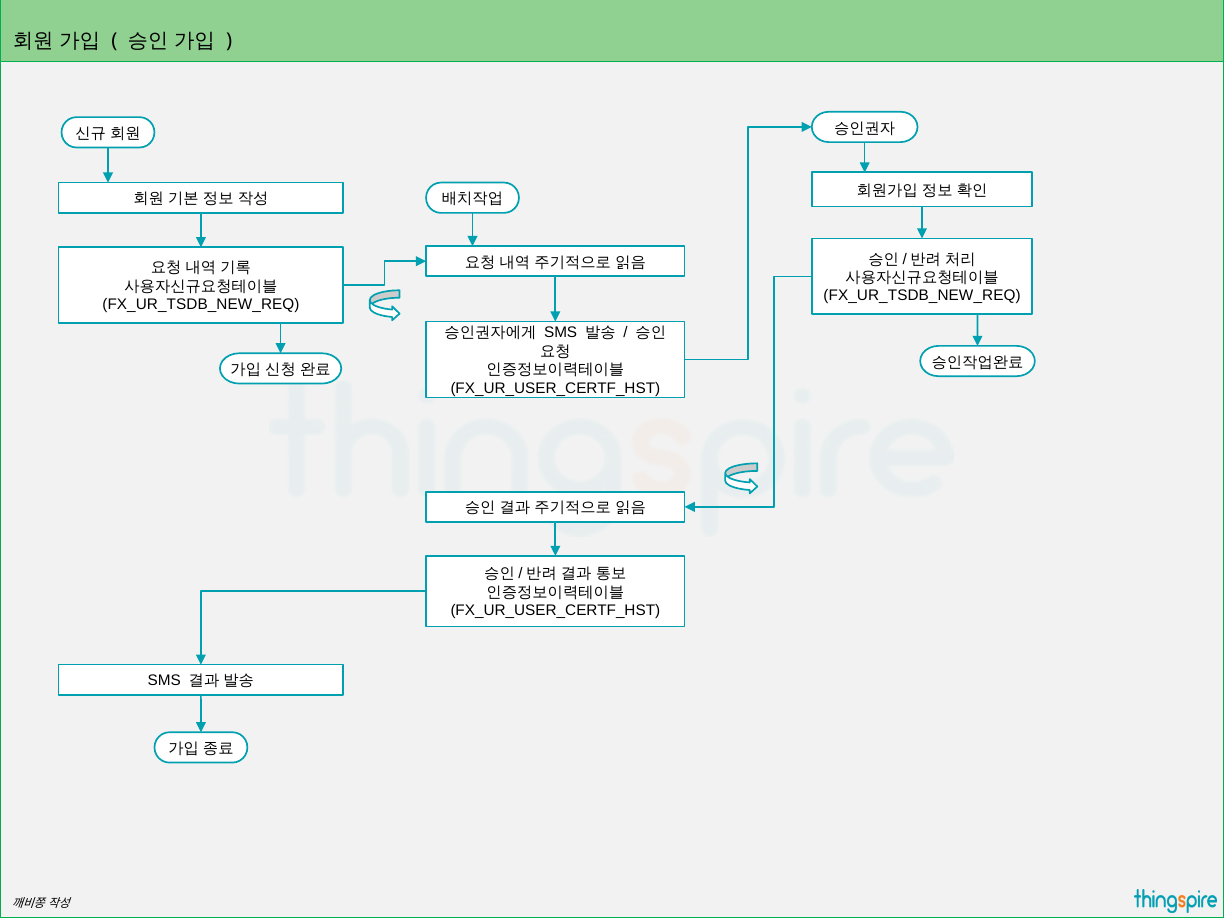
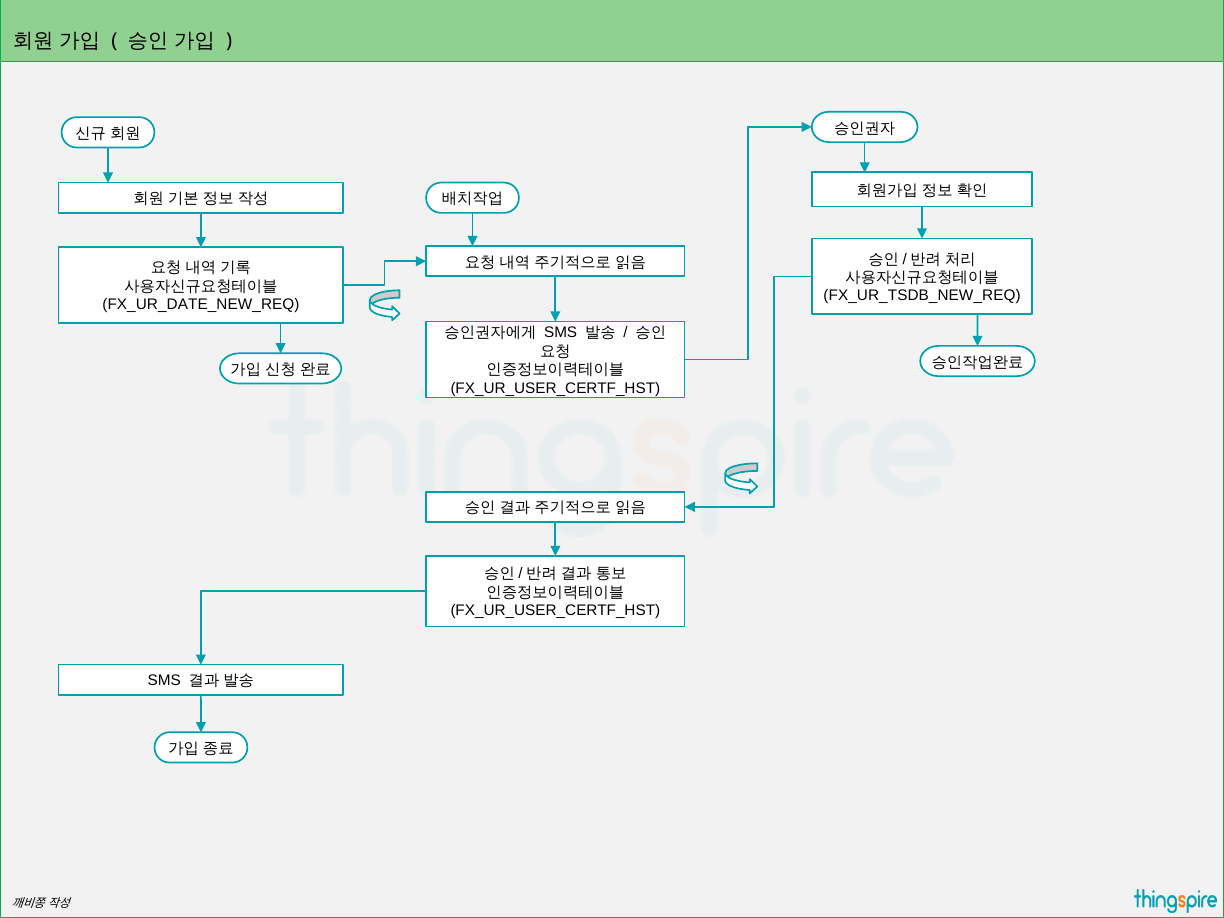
FX_UR_TSDB_NEW_REQ at (201, 305): FX_UR_TSDB_NEW_REQ -> FX_UR_DATE_NEW_REQ
